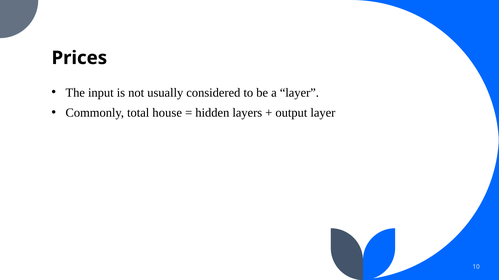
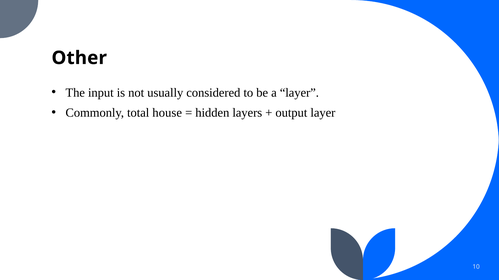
Prices: Prices -> Other
